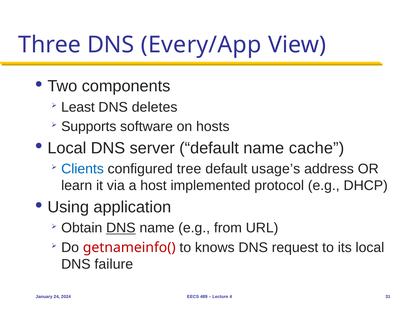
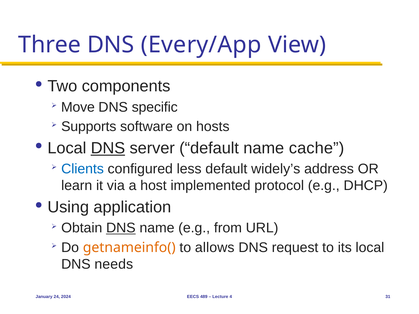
Least: Least -> Move
deletes: deletes -> specific
DNS at (108, 148) underline: none -> present
tree: tree -> less
usage’s: usage’s -> widely’s
getnameinfo( colour: red -> orange
knows: knows -> allows
failure: failure -> needs
